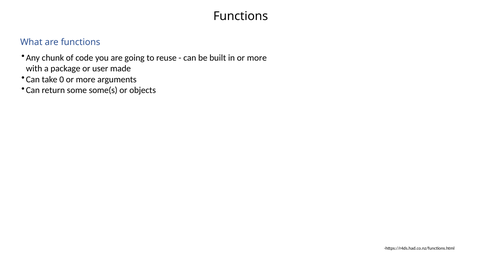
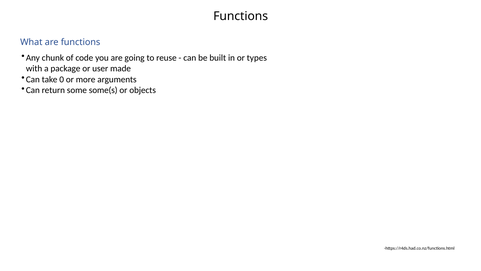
in or more: more -> types
